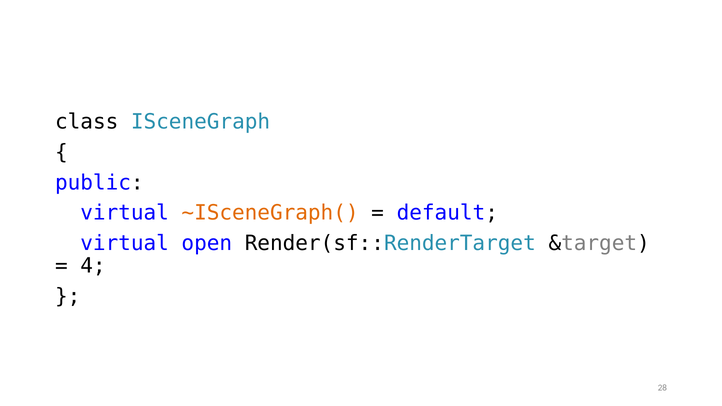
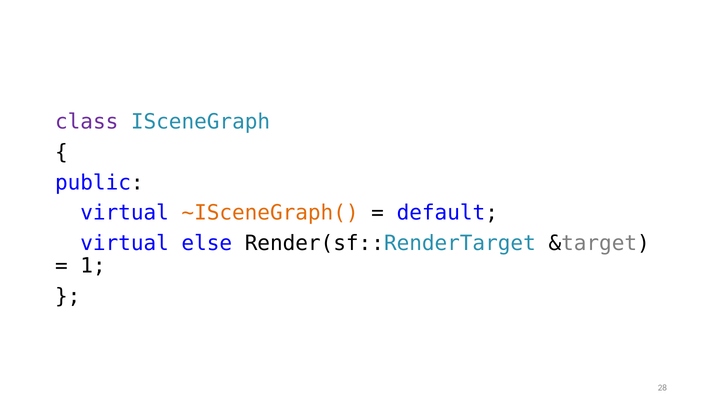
class colour: black -> purple
open: open -> else
4: 4 -> 1
